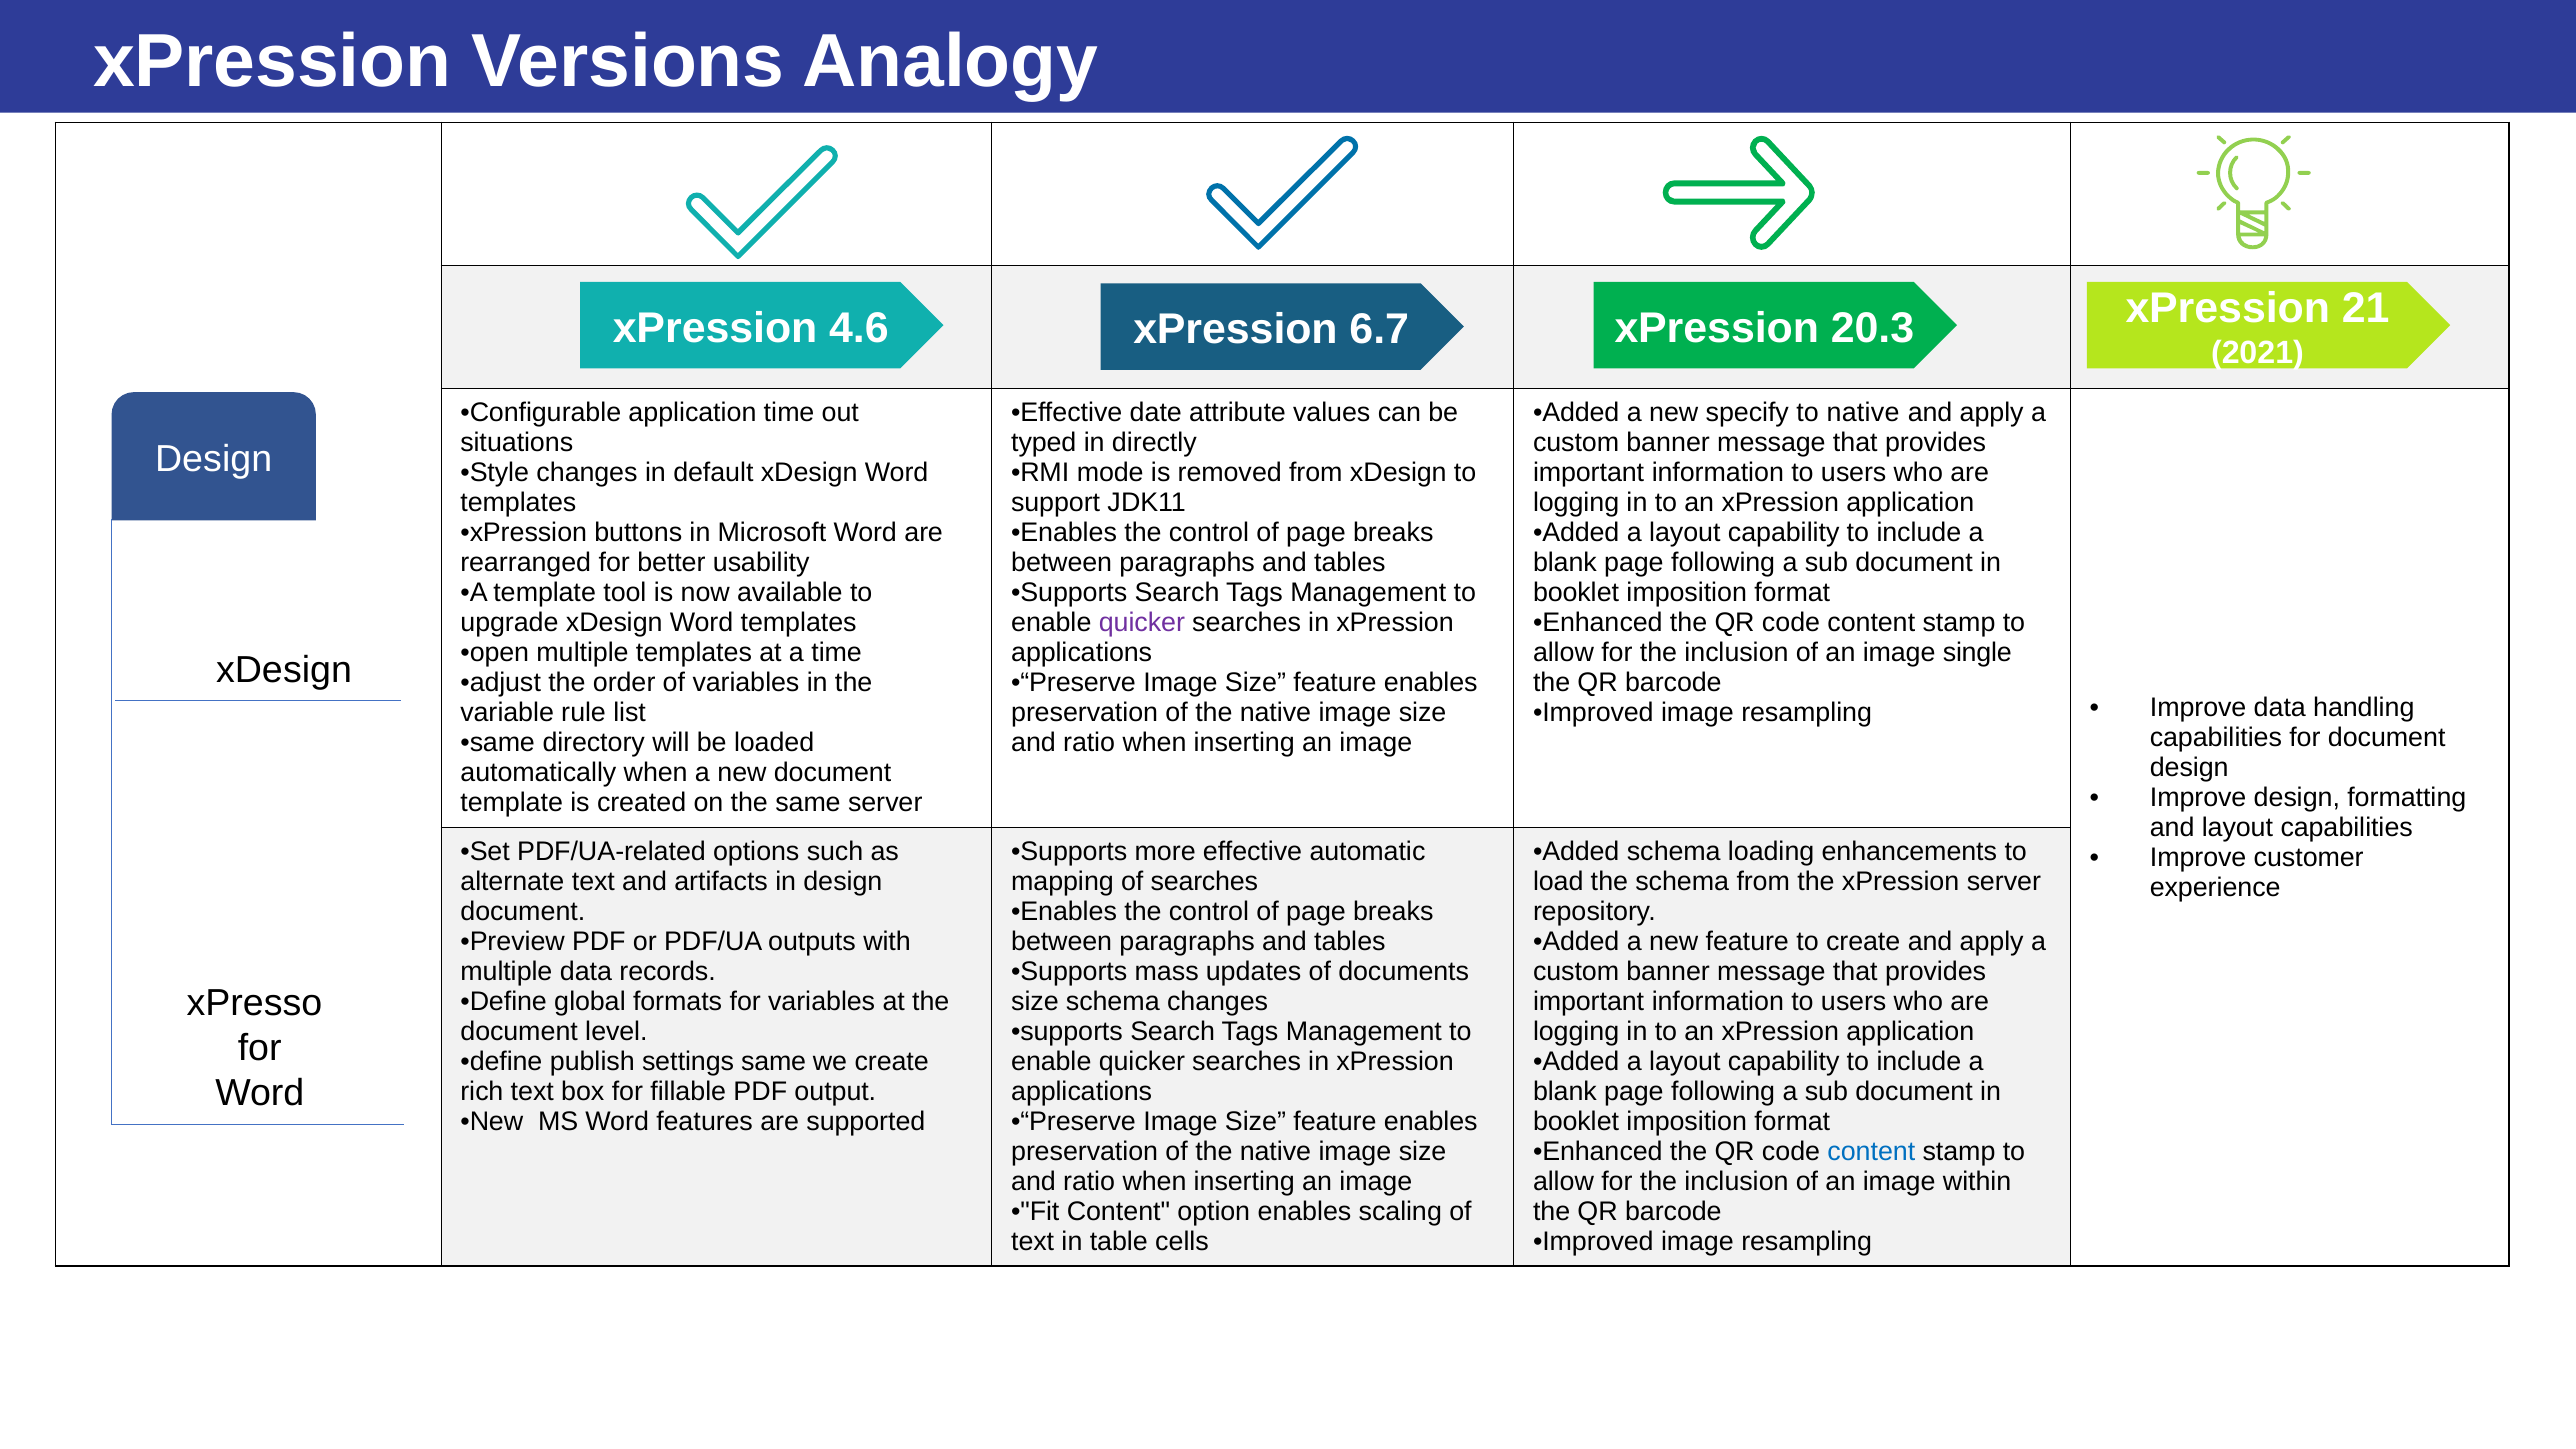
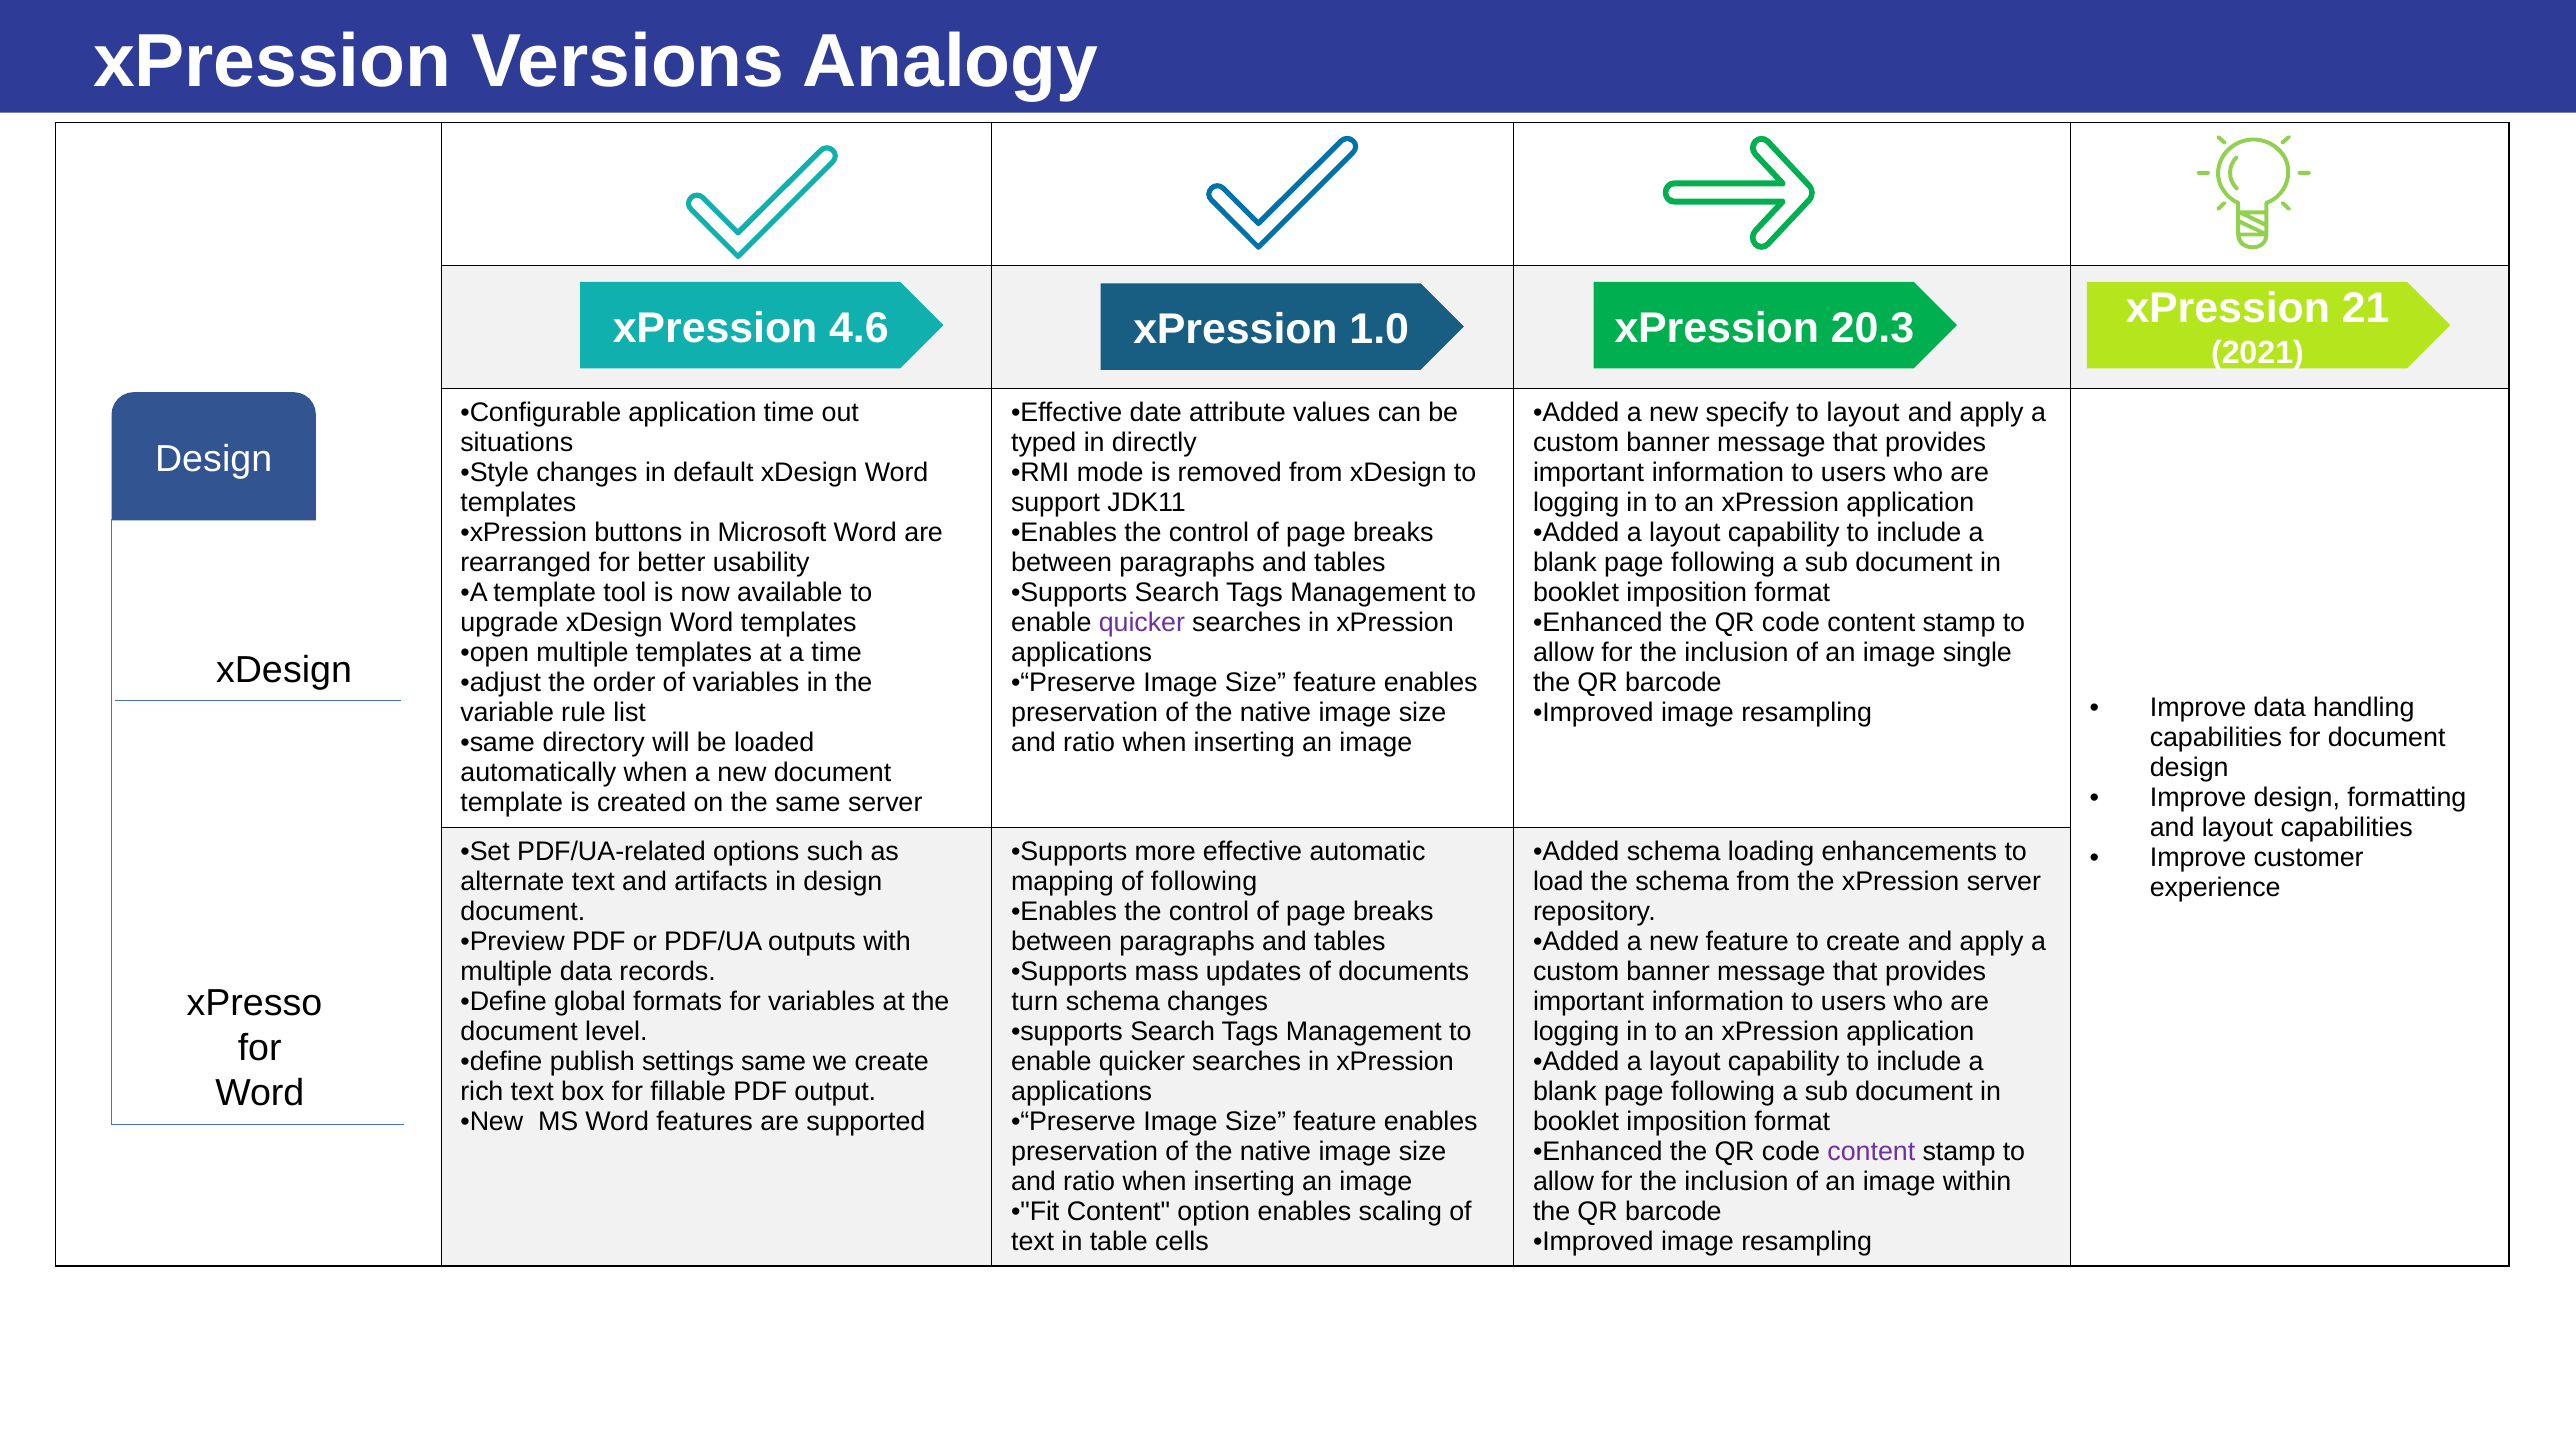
6.7: 6.7 -> 1.0
to native: native -> layout
of searches: searches -> following
size at (1035, 1002): size -> turn
content at (1871, 1152) colour: blue -> purple
